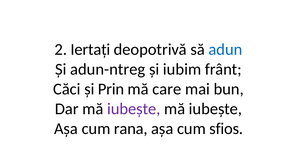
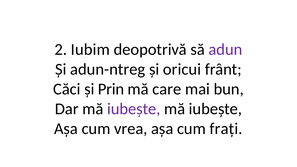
Iertați: Iertați -> Iubim
adun colour: blue -> purple
iubim: iubim -> oricui
rana: rana -> vrea
sfios: sfios -> frați
